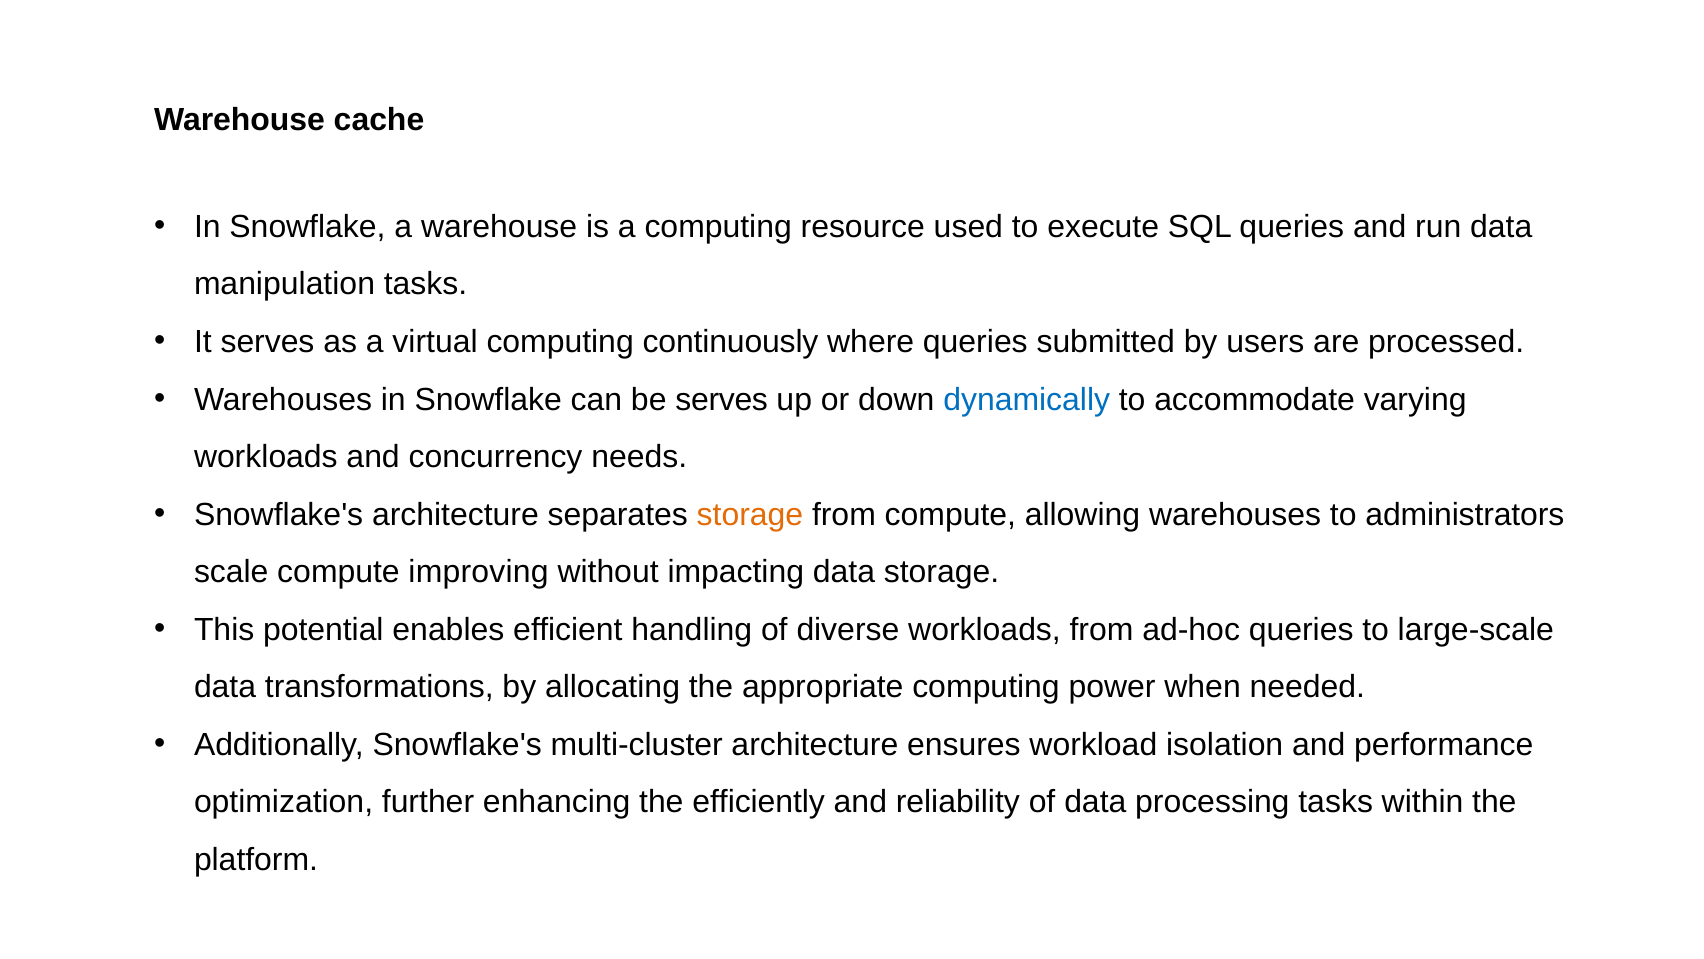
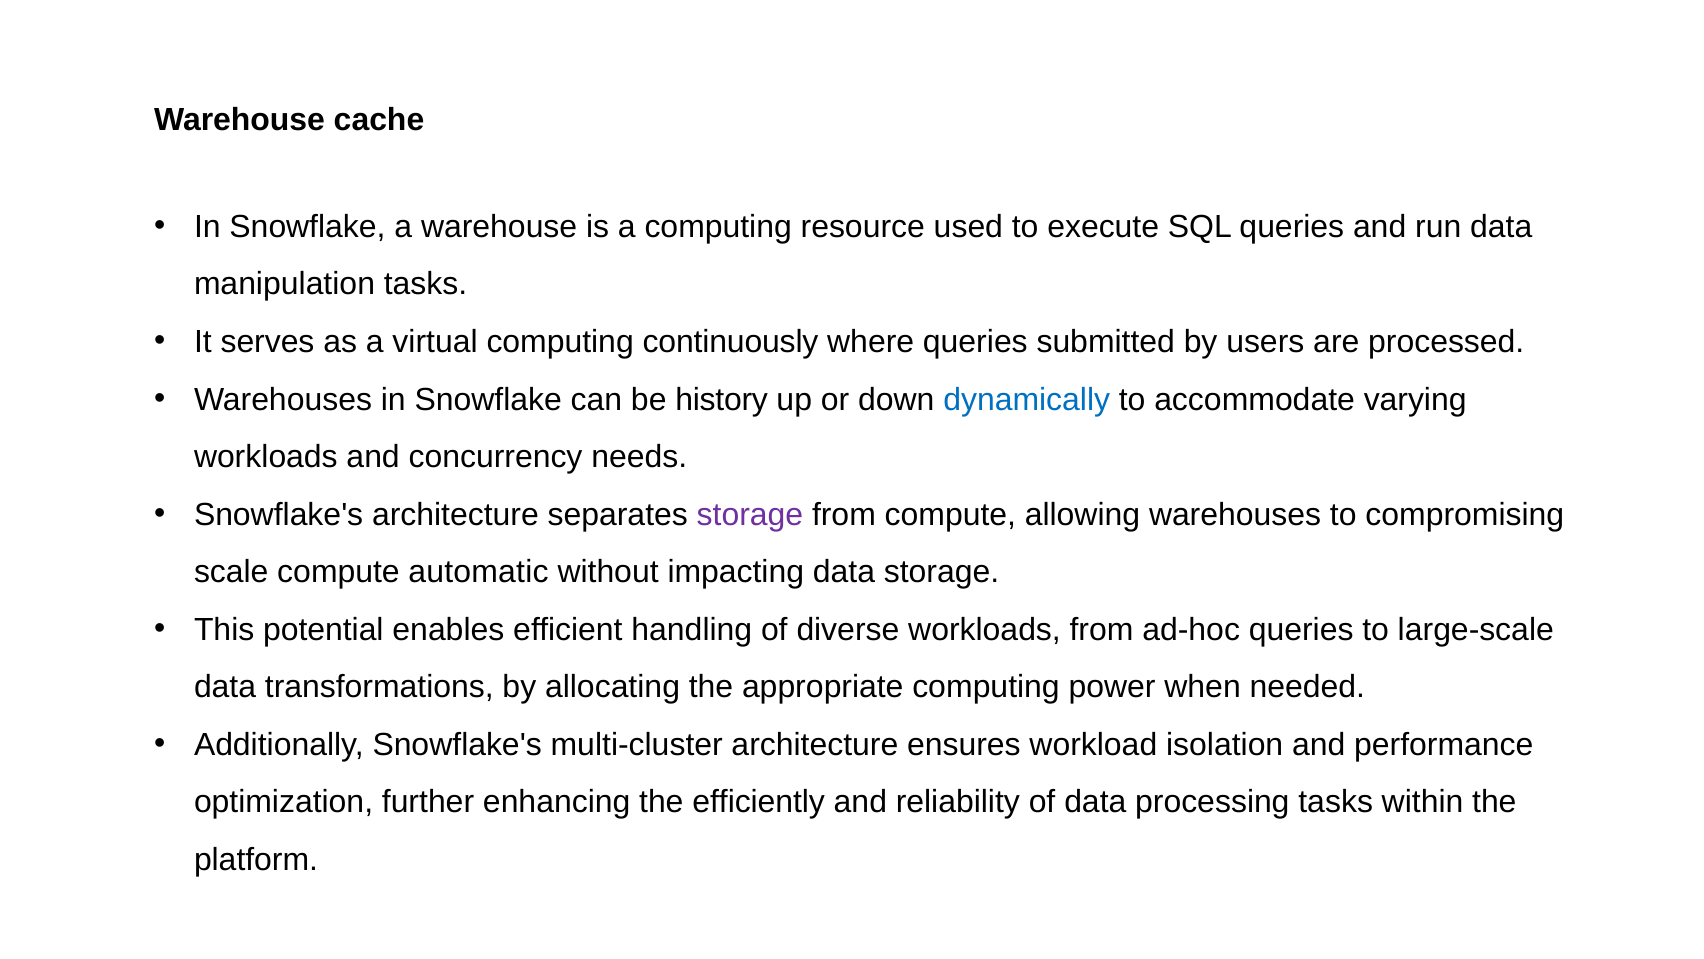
be serves: serves -> history
storage at (750, 514) colour: orange -> purple
administrators: administrators -> compromising
improving: improving -> automatic
